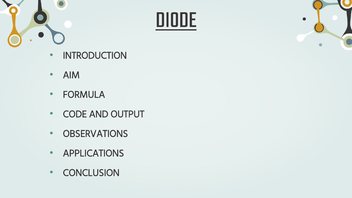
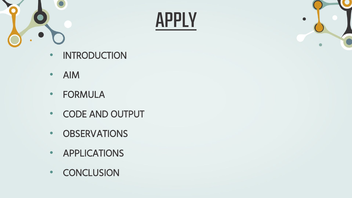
DIODE: DIODE -> APPLY
